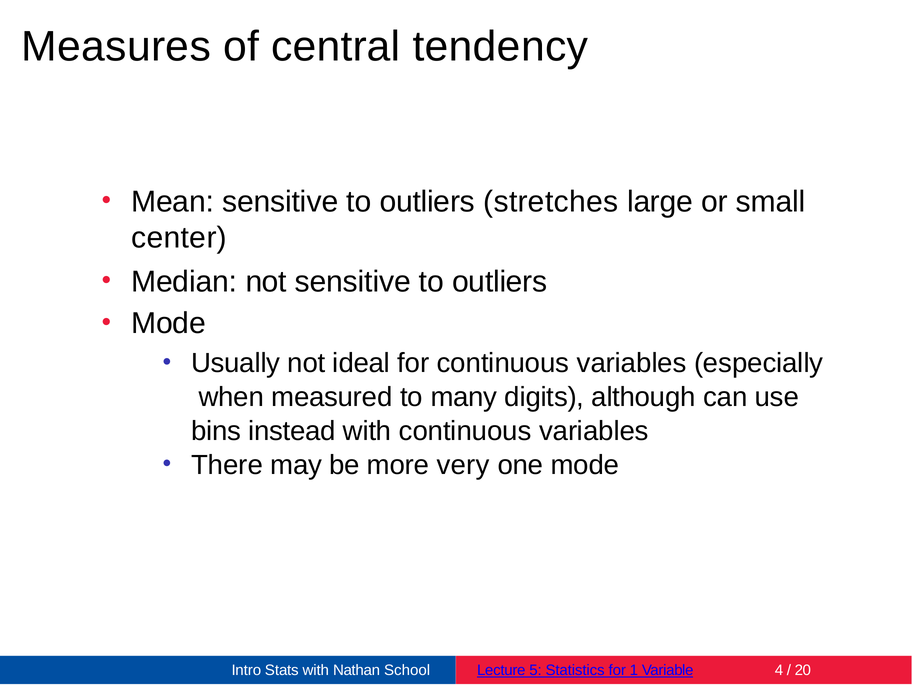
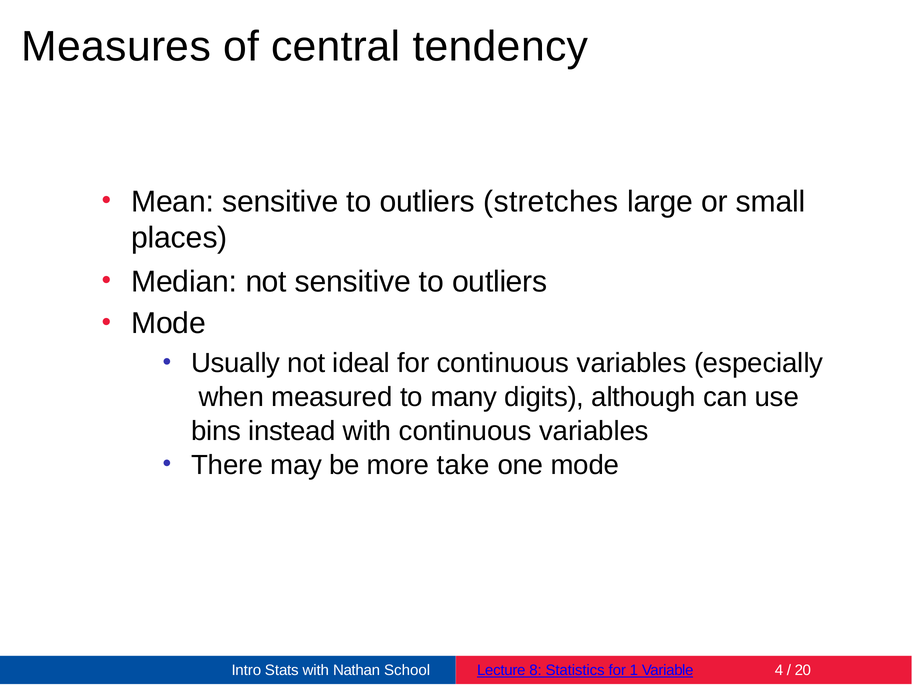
center: center -> places
very: very -> take
5: 5 -> 8
